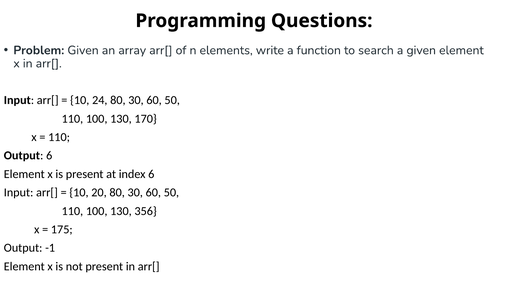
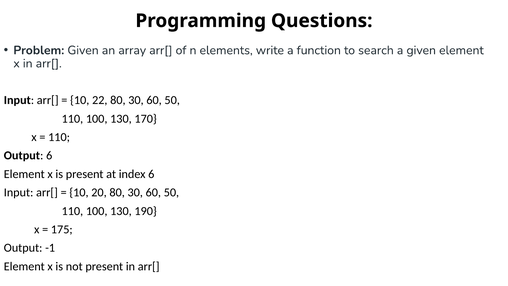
24: 24 -> 22
356: 356 -> 190
